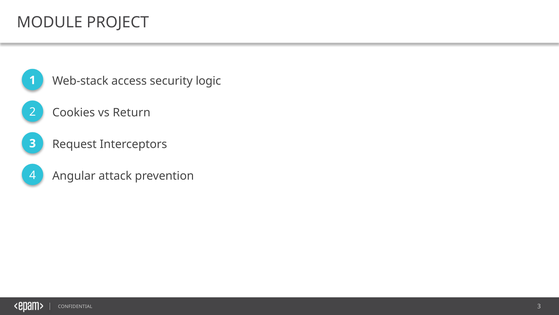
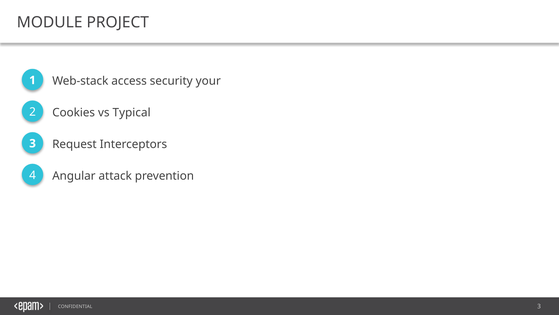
logic: logic -> your
Return: Return -> Typical
